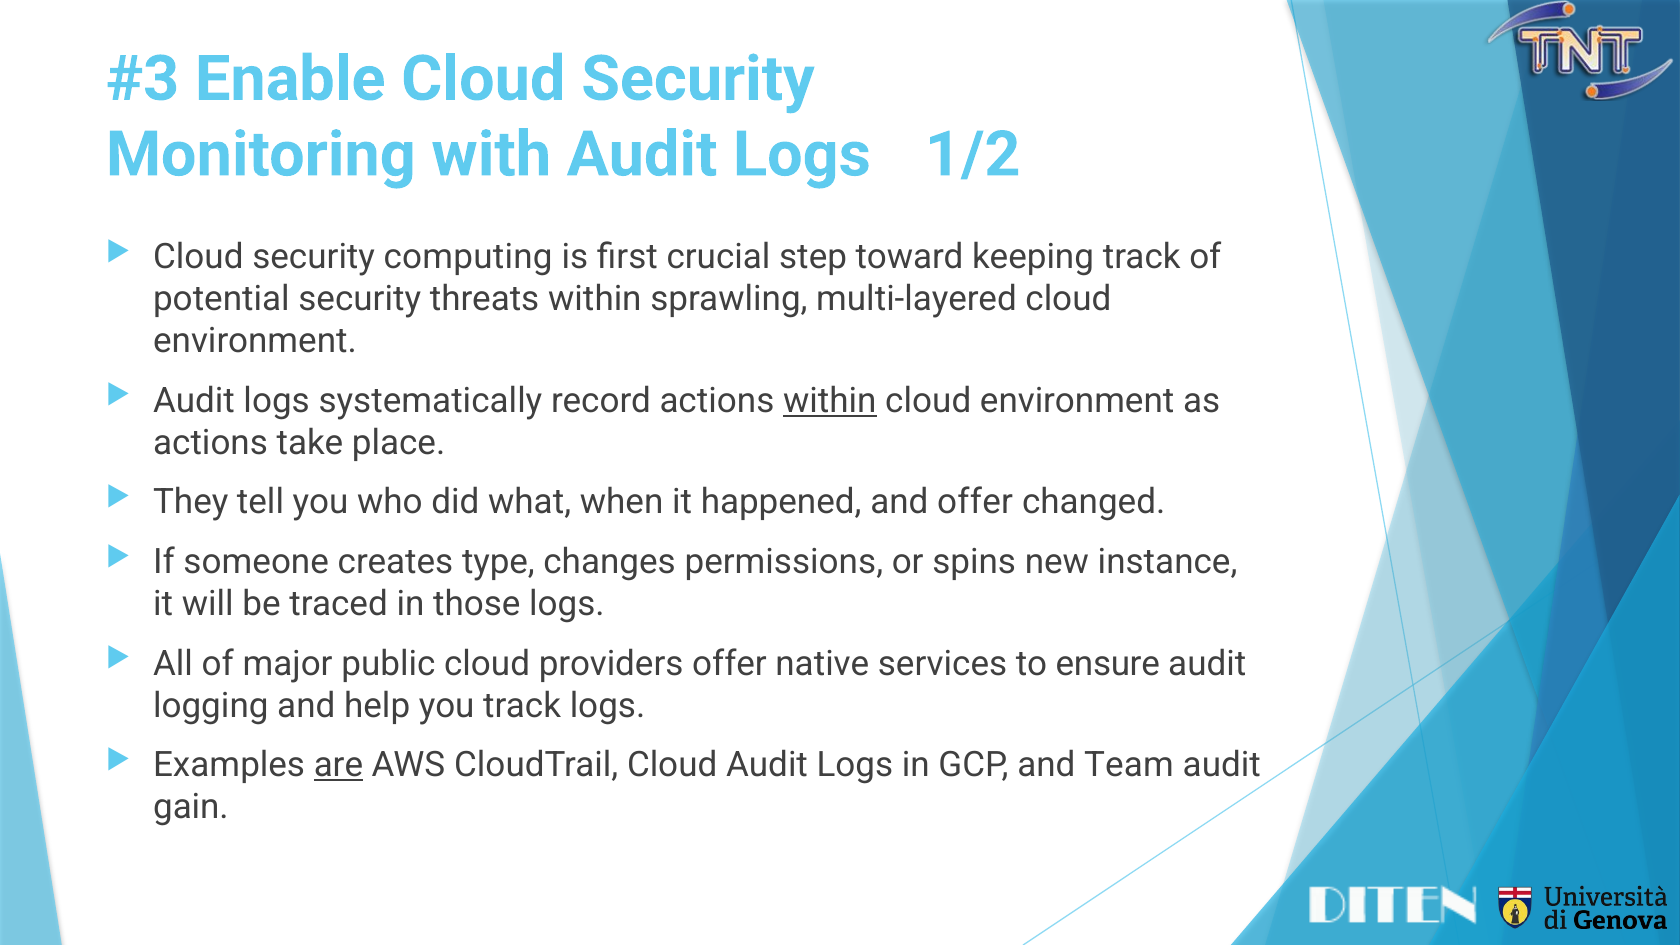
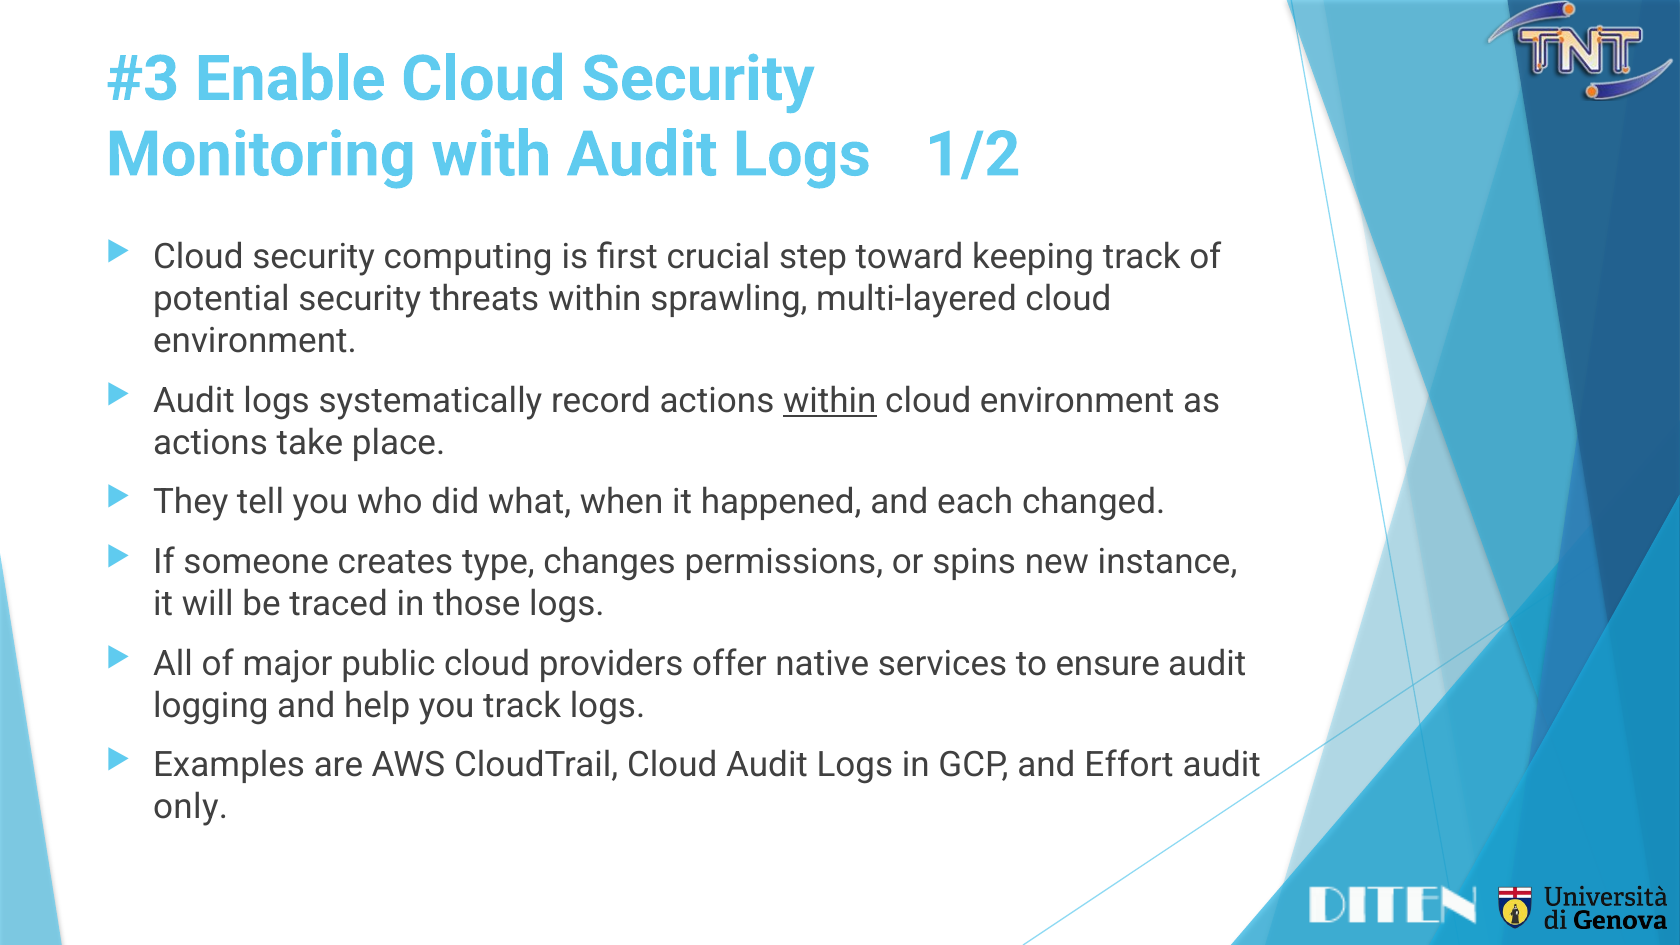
and offer: offer -> each
are underline: present -> none
Team: Team -> Effort
gain: gain -> only
